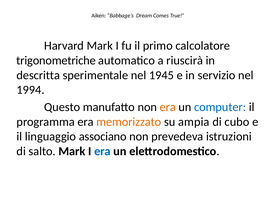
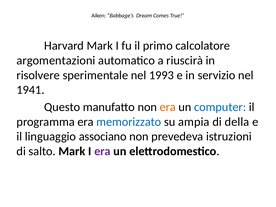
trigonometriche: trigonometriche -> argomentazioni
descritta: descritta -> risolvere
1945: 1945 -> 1993
1994: 1994 -> 1941
memorizzato colour: orange -> blue
cubo: cubo -> della
era at (102, 151) colour: blue -> purple
